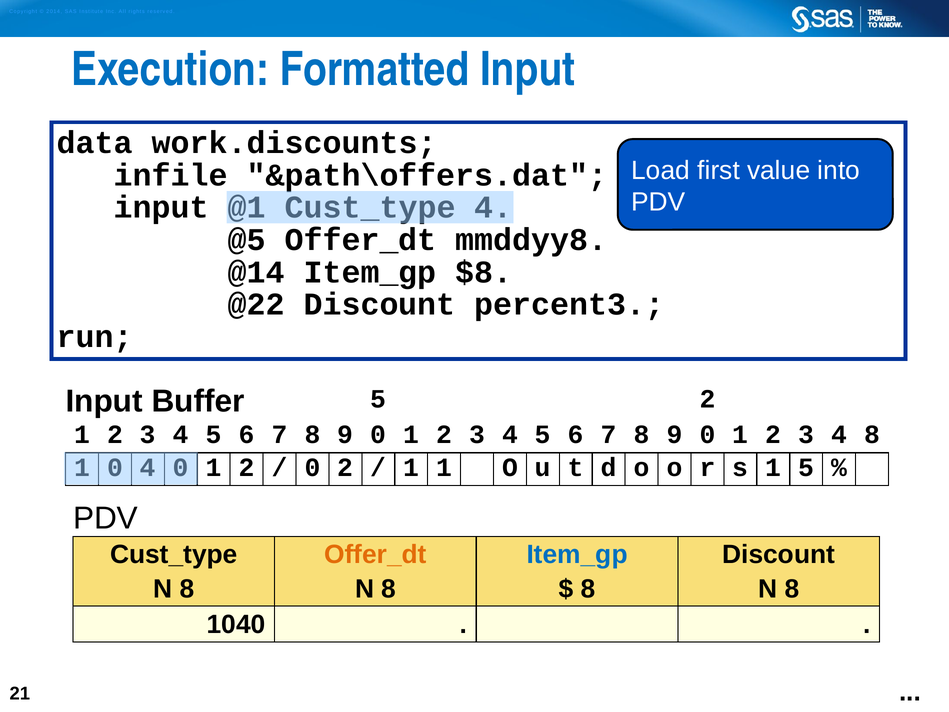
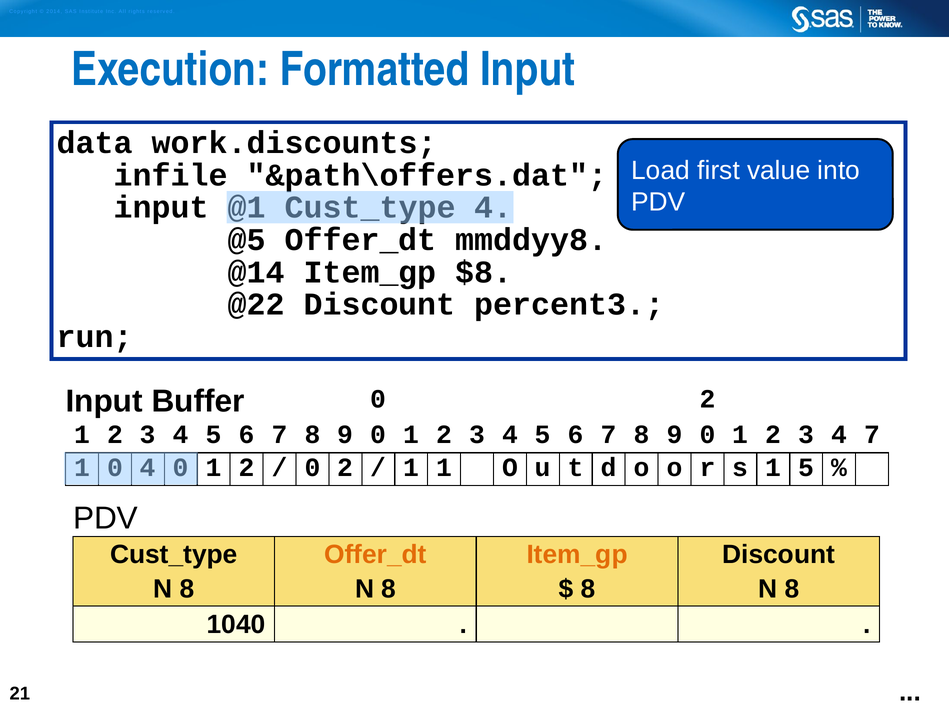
Buffer 5: 5 -> 0
4 8: 8 -> 7
Item_gp at (577, 554) colour: blue -> orange
